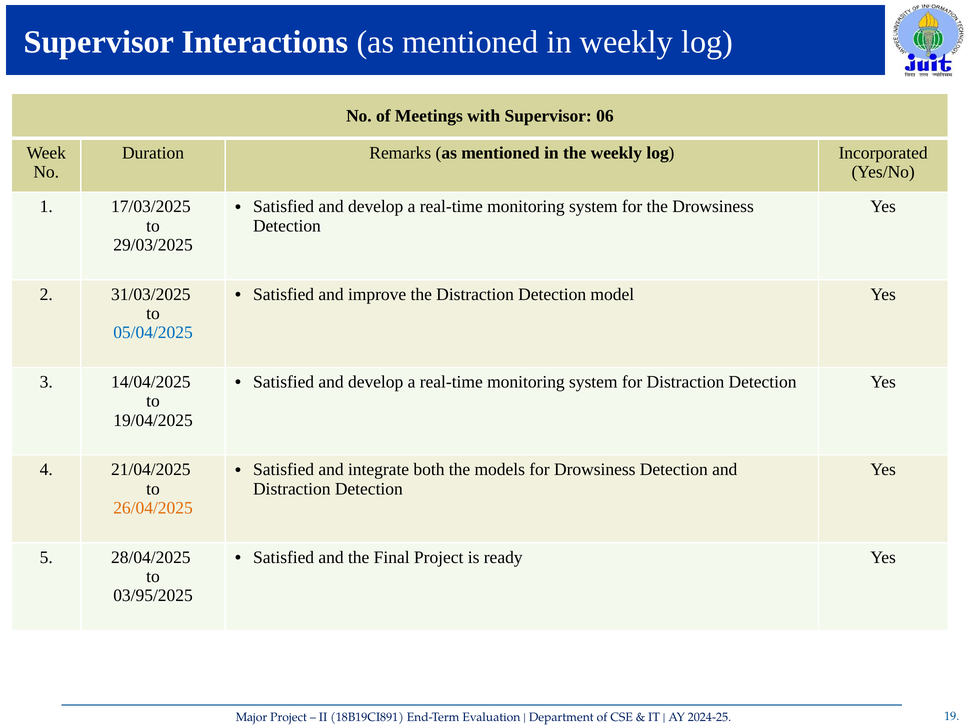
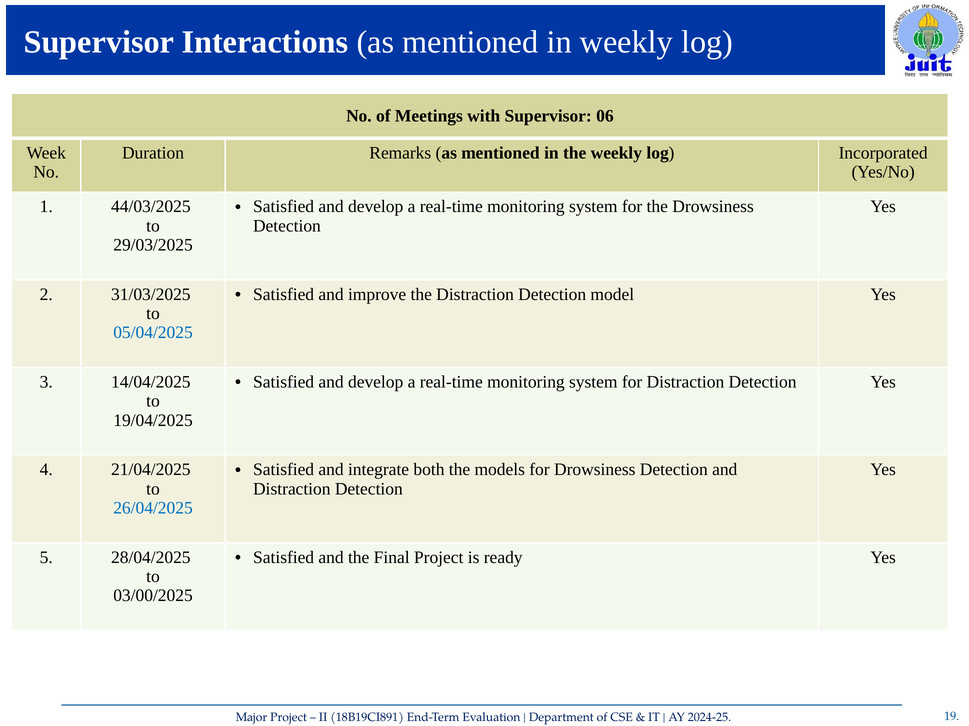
17/03/2025: 17/03/2025 -> 44/03/2025
26/04/2025 colour: orange -> blue
03/95/2025: 03/95/2025 -> 03/00/2025
